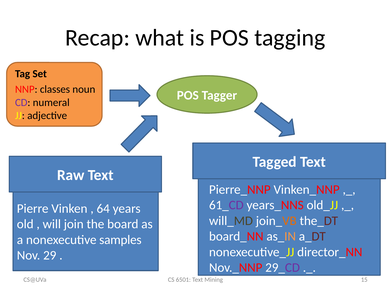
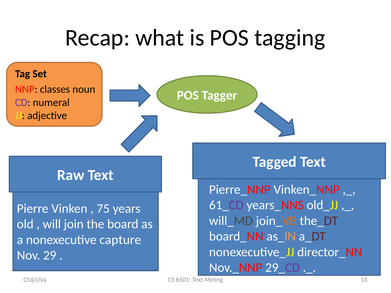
64: 64 -> 75
samples: samples -> capture
